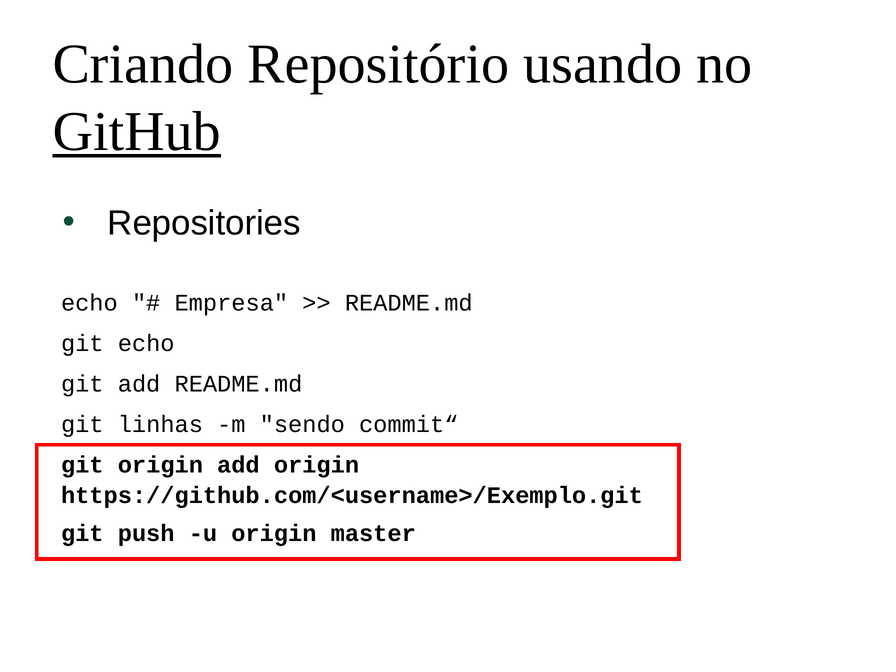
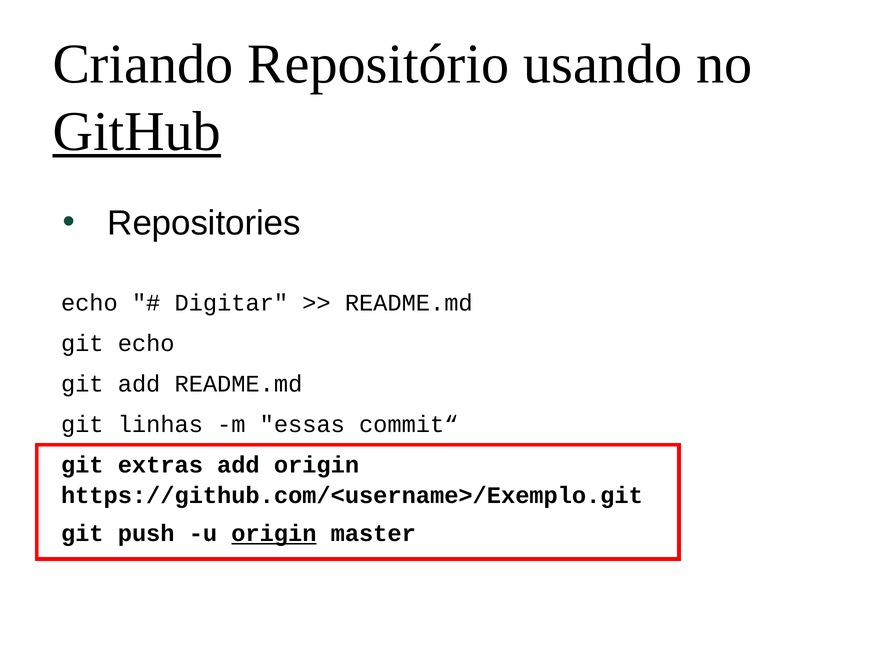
Empresa: Empresa -> Digitar
sendo: sendo -> essas
git origin: origin -> extras
origin at (274, 533) underline: none -> present
